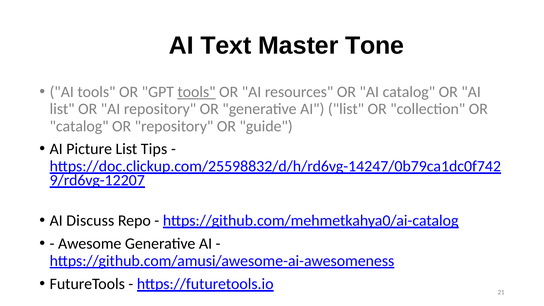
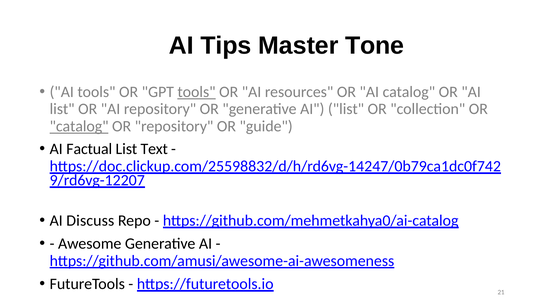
Text: Text -> Tips
catalog at (79, 126) underline: none -> present
Picture: Picture -> Factual
Tips: Tips -> Text
